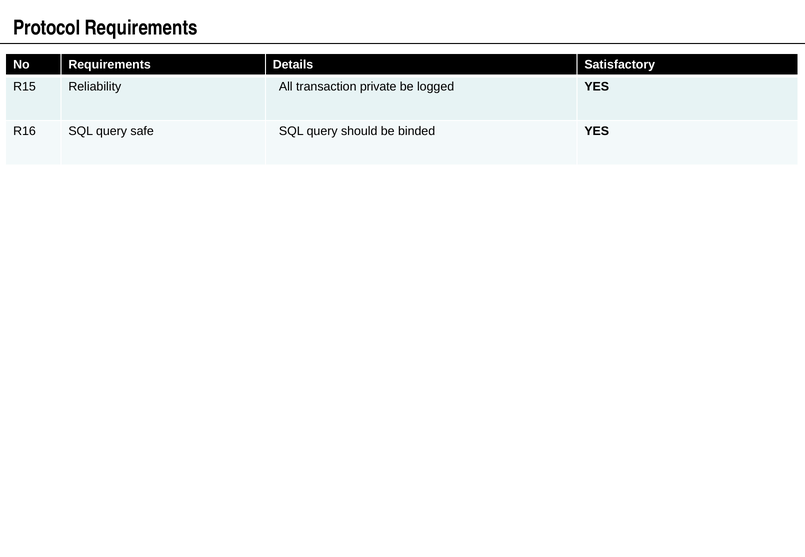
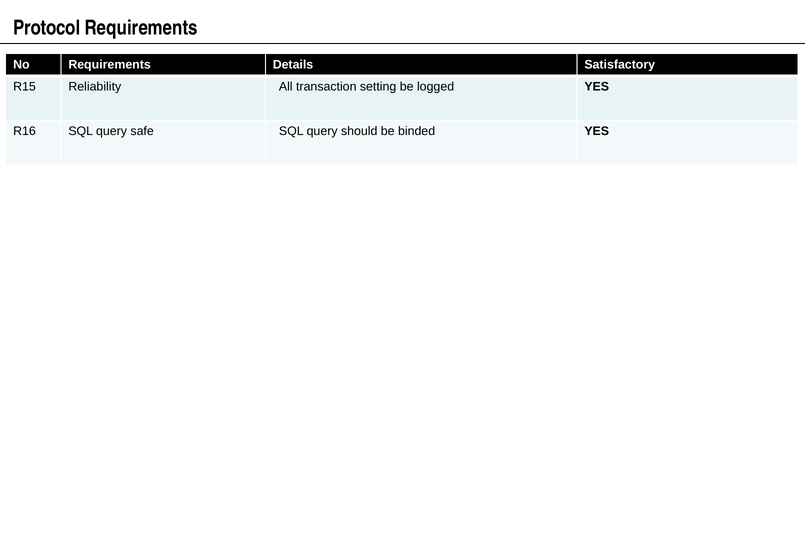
private: private -> setting
